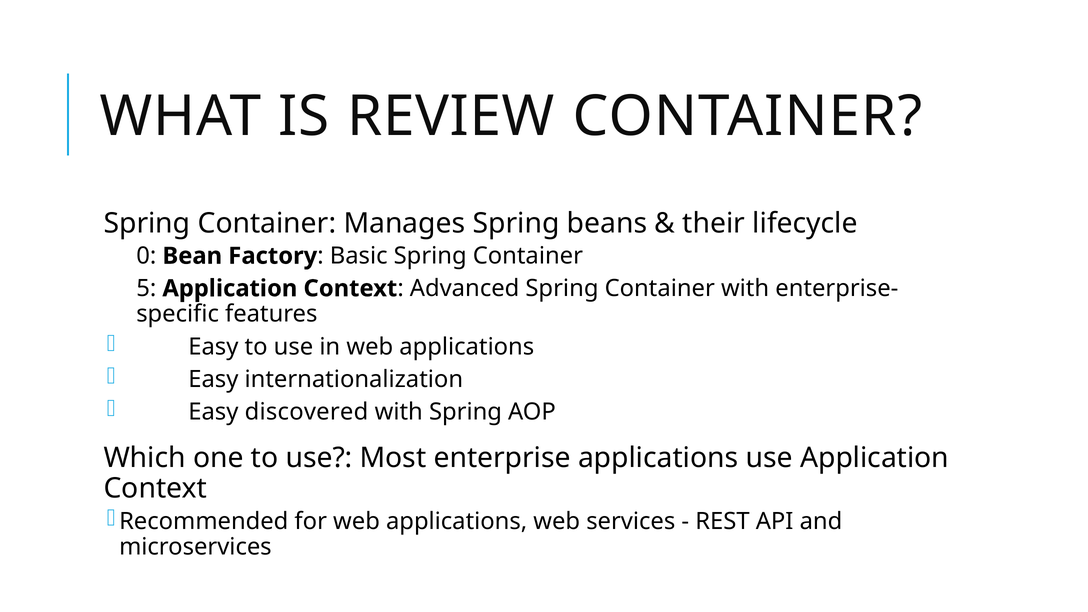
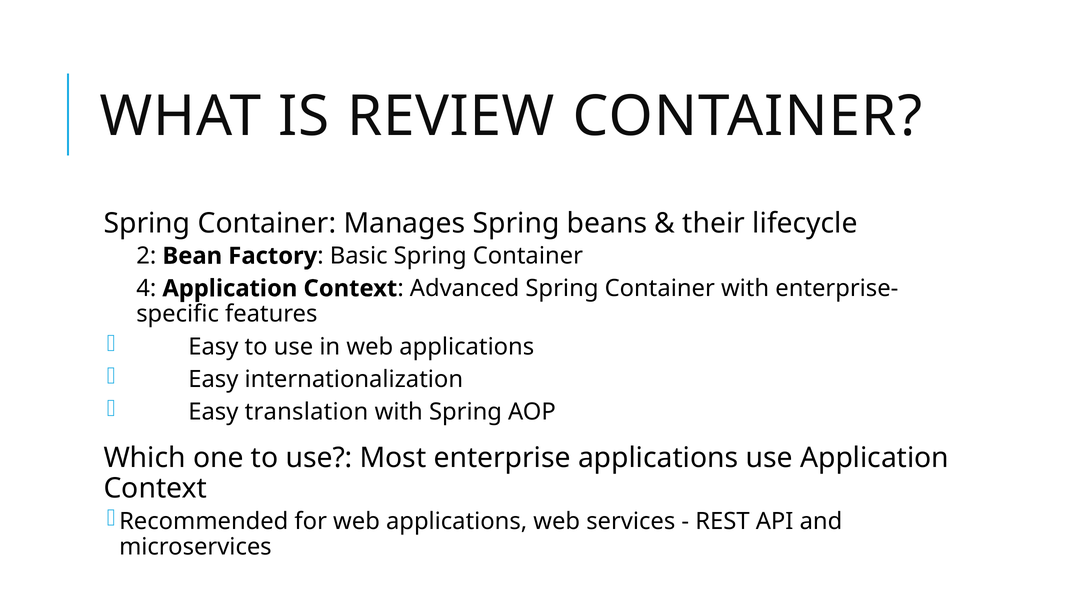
0: 0 -> 2
5: 5 -> 4
discovered: discovered -> translation
